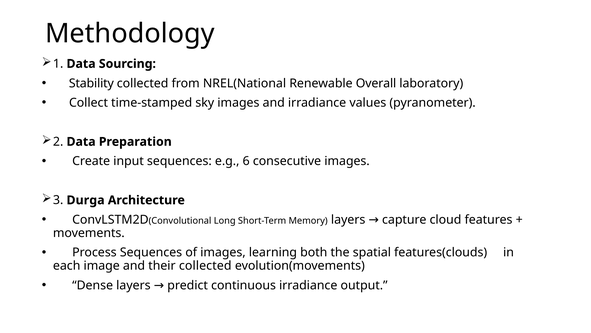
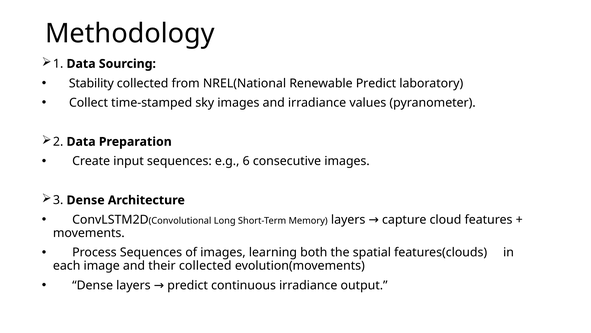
Renewable Overall: Overall -> Predict
3 Durga: Durga -> Dense
